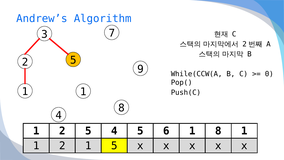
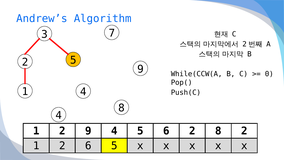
1 at (83, 92): 1 -> 4
2 5: 5 -> 9
6 1: 1 -> 2
1 at (244, 131): 1 -> 2
2 1: 1 -> 6
